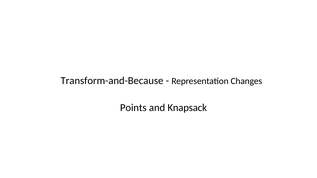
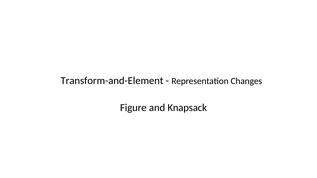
Transform-and-Because: Transform-and-Because -> Transform-and-Element
Points: Points -> Figure
